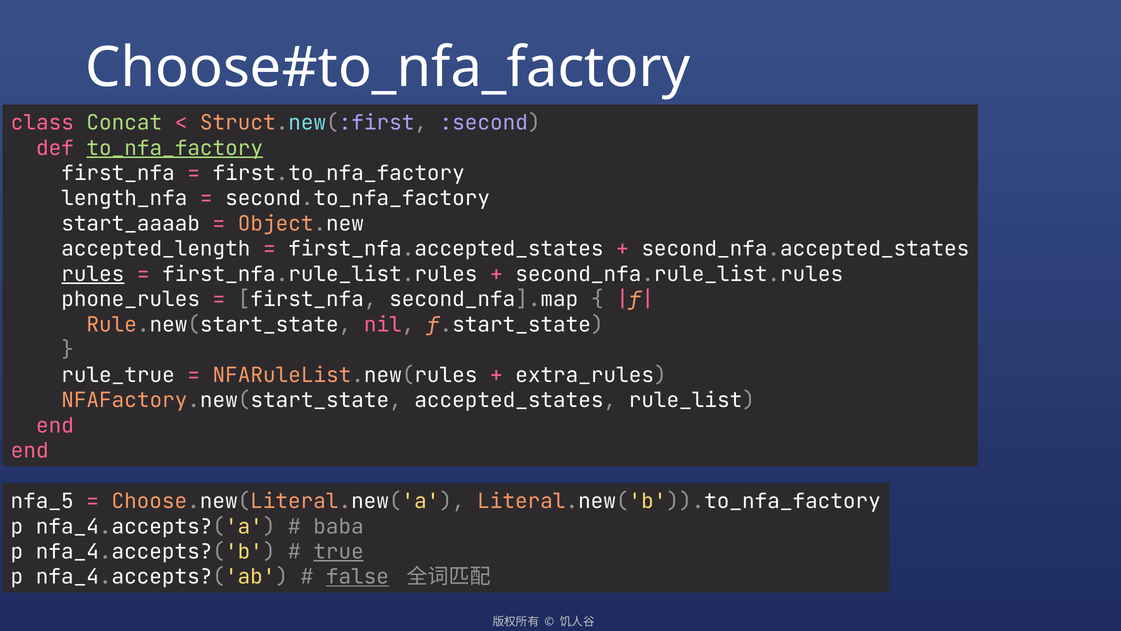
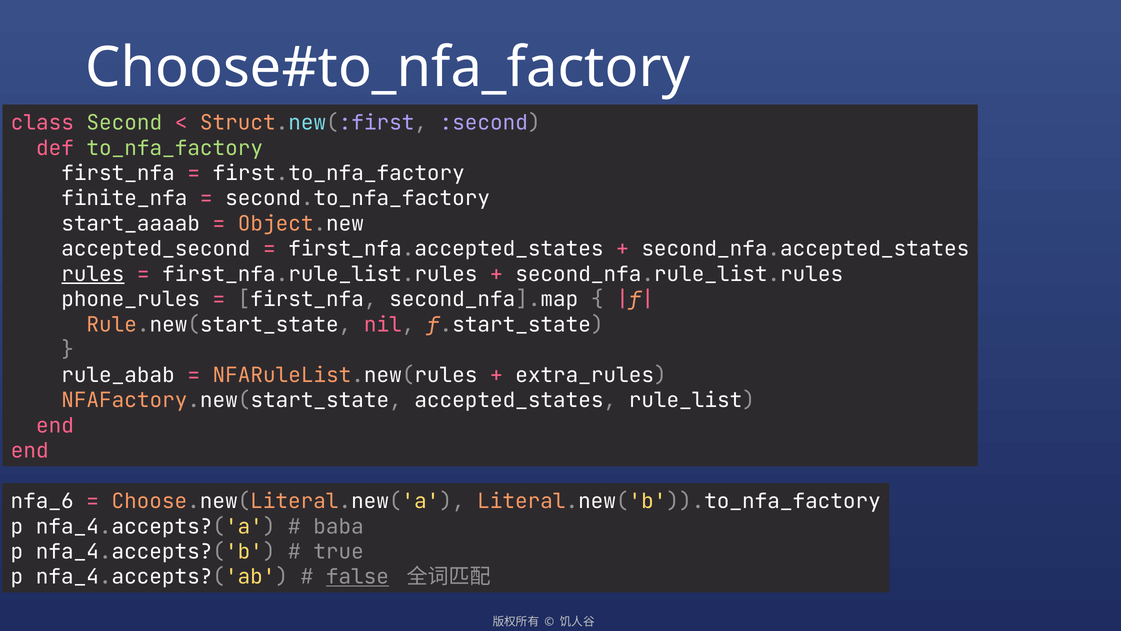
Concat: Concat -> Second
to_nfa_factory underline: present -> none
length_nfa: length_nfa -> finite_nfa
accepted_length: accepted_length -> accepted_second
rule_true: rule_true -> rule_abab
nfa_5: nfa_5 -> nfa_6
true underline: present -> none
